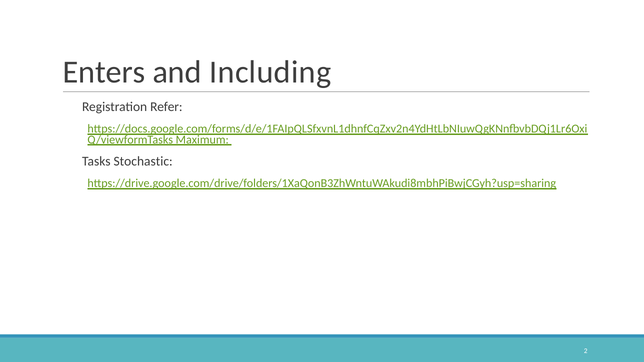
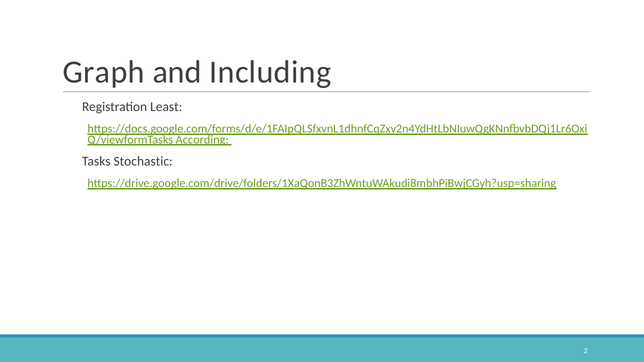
Enters: Enters -> Graph
Refer: Refer -> Least
Maximum: Maximum -> According
